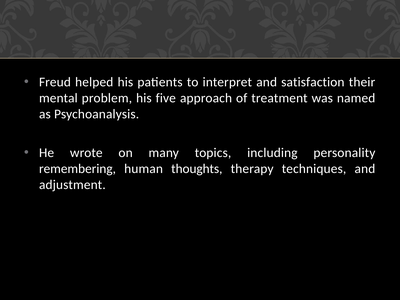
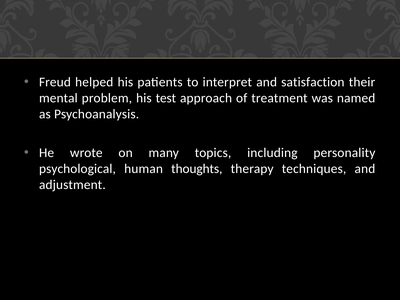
five: five -> test
remembering: remembering -> psychological
